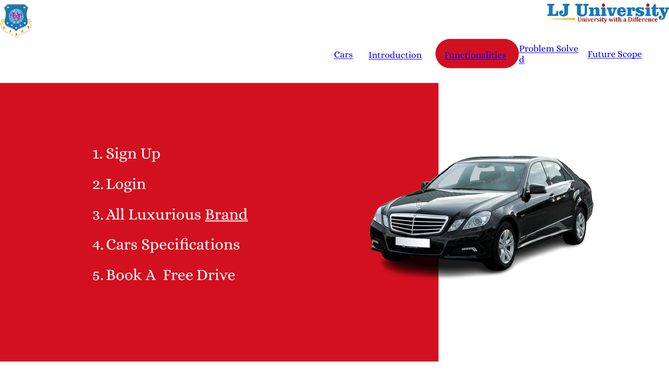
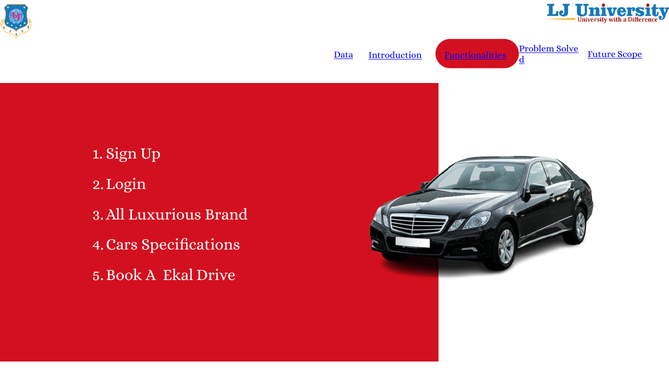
Cars: Cars -> Data
Brand underline: present -> none
Free: Free -> Ekal
